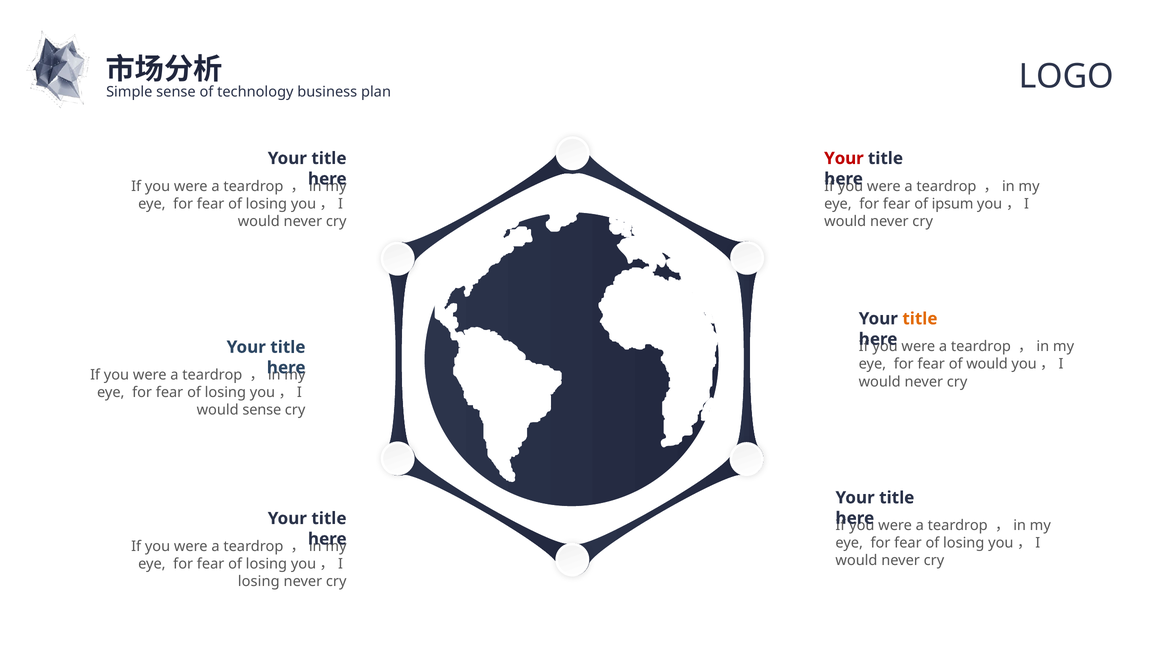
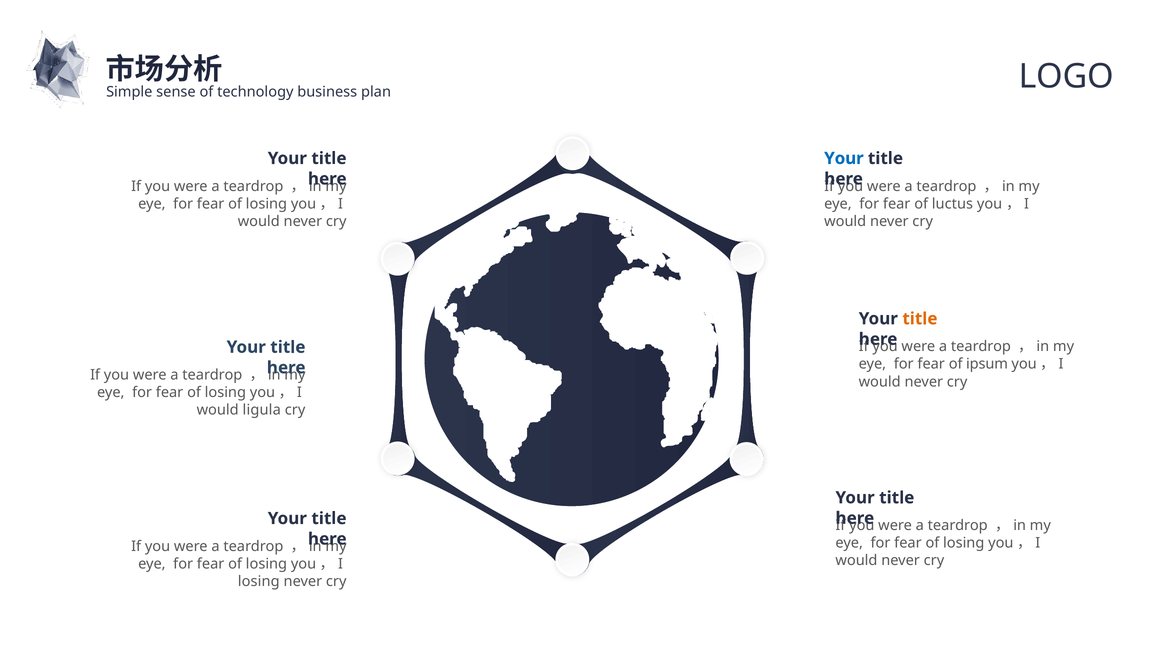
Your at (844, 158) colour: red -> blue
ipsum: ipsum -> luctus
of would: would -> ipsum
would sense: sense -> ligula
